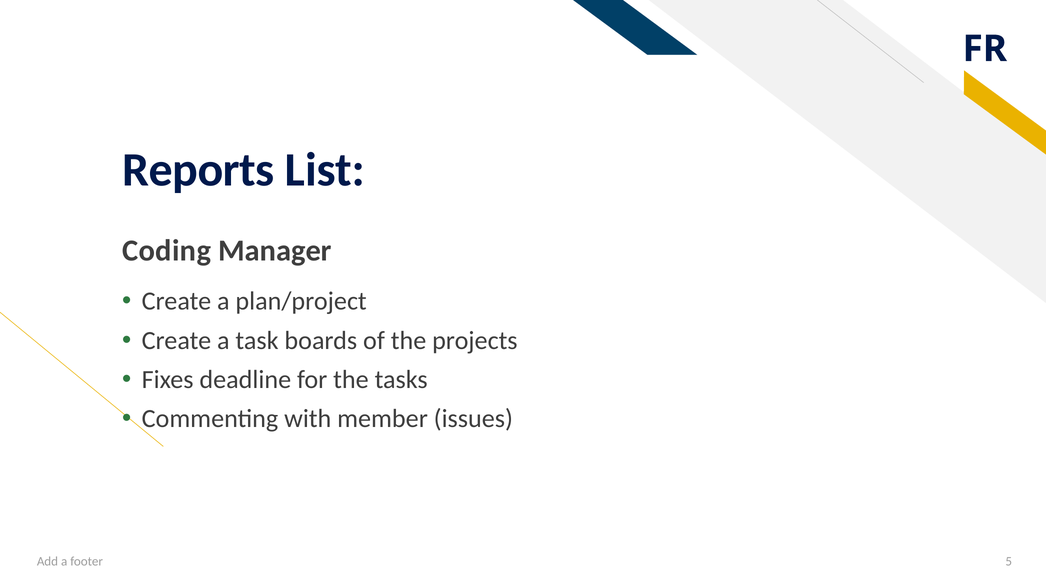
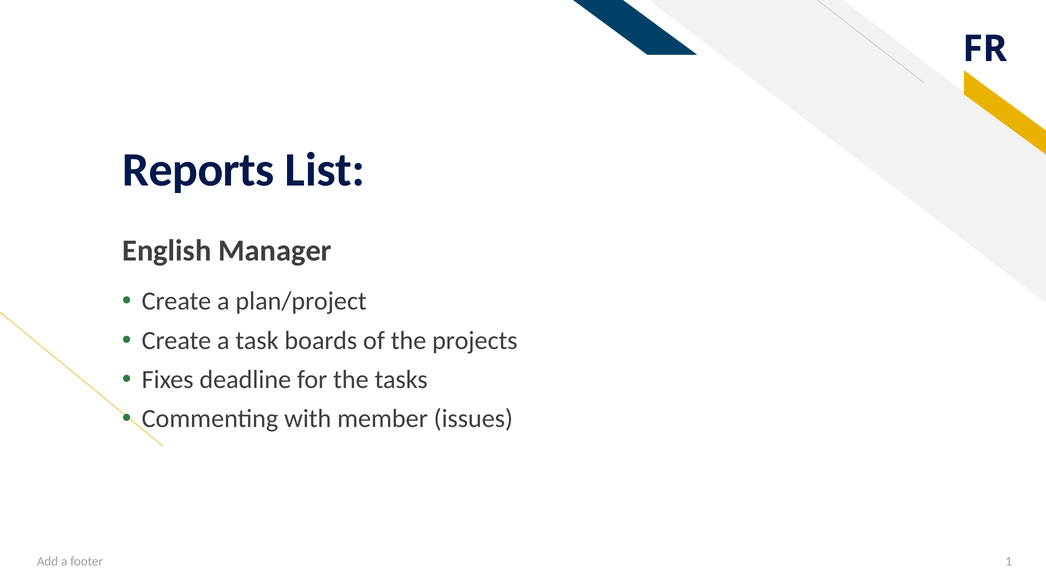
Coding: Coding -> English
5: 5 -> 1
